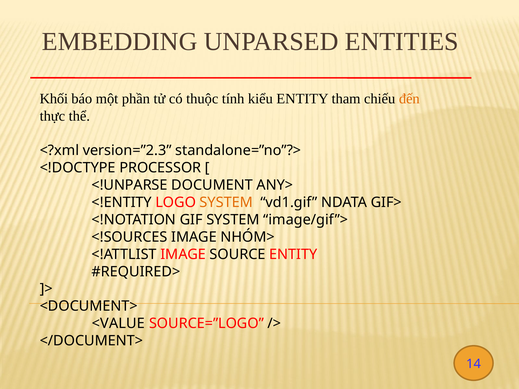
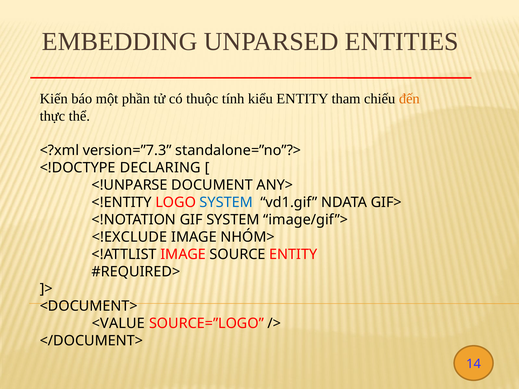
Khối: Khối -> Kiến
version=”2.3: version=”2.3 -> version=”7.3
PROCESSOR: PROCESSOR -> DECLARING
SYSTEM at (226, 203) colour: orange -> blue
<!SOURCES: <!SOURCES -> <!EXCLUDE
